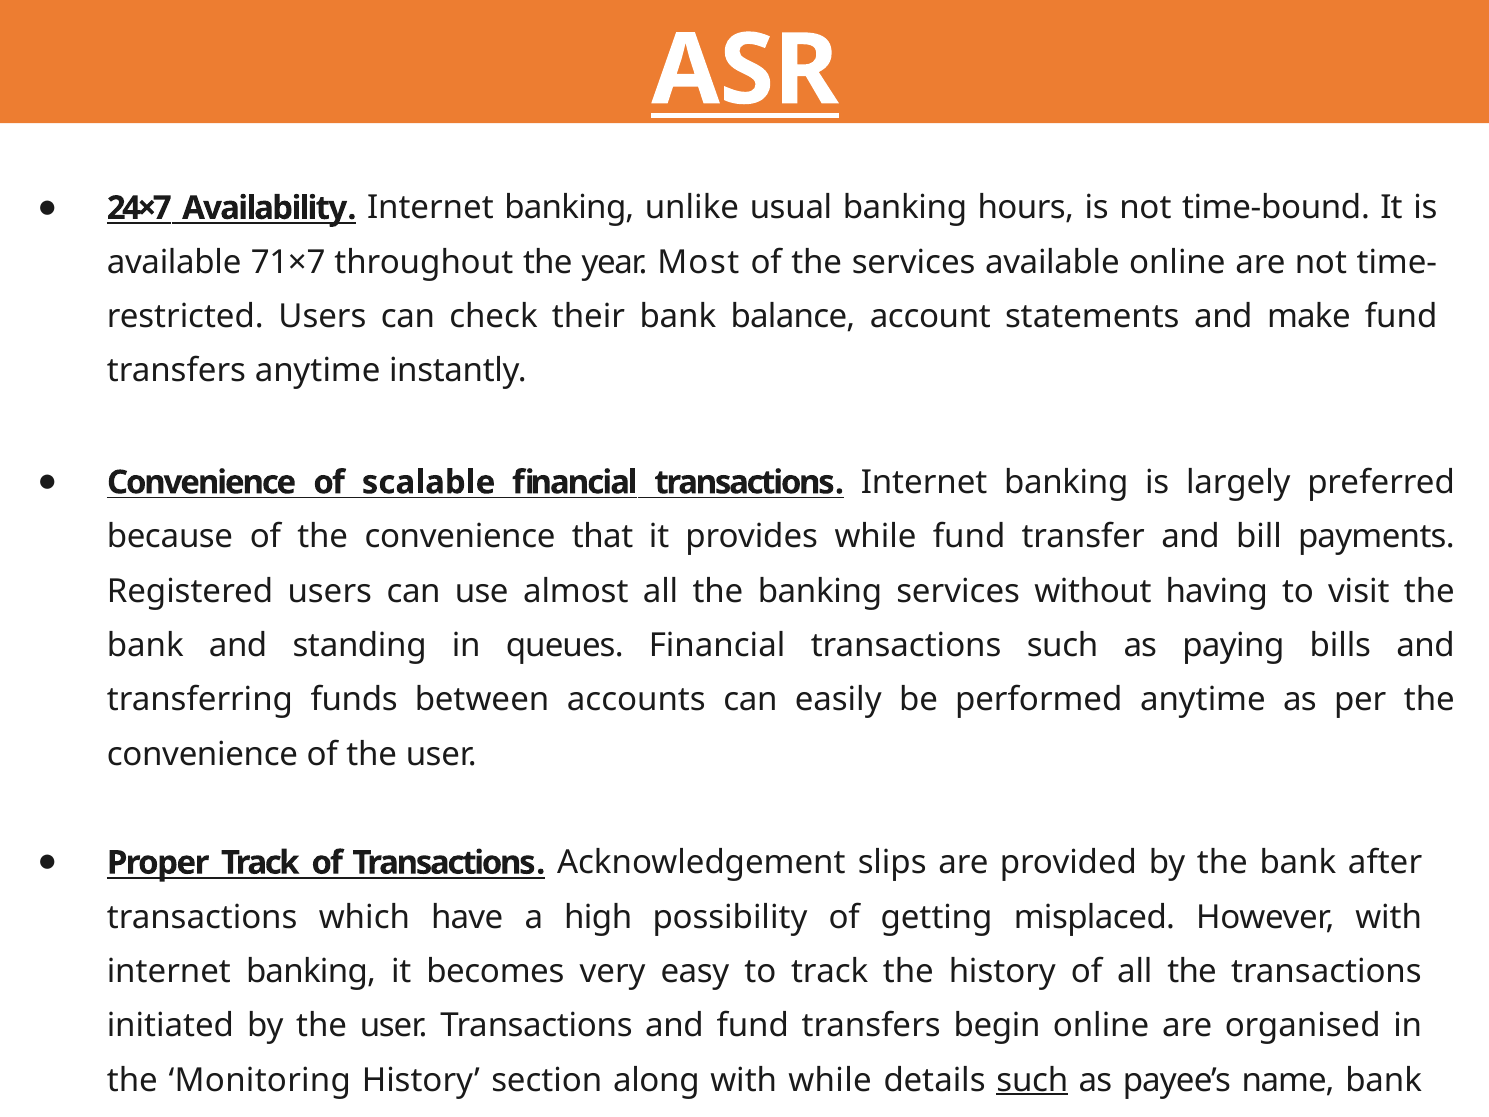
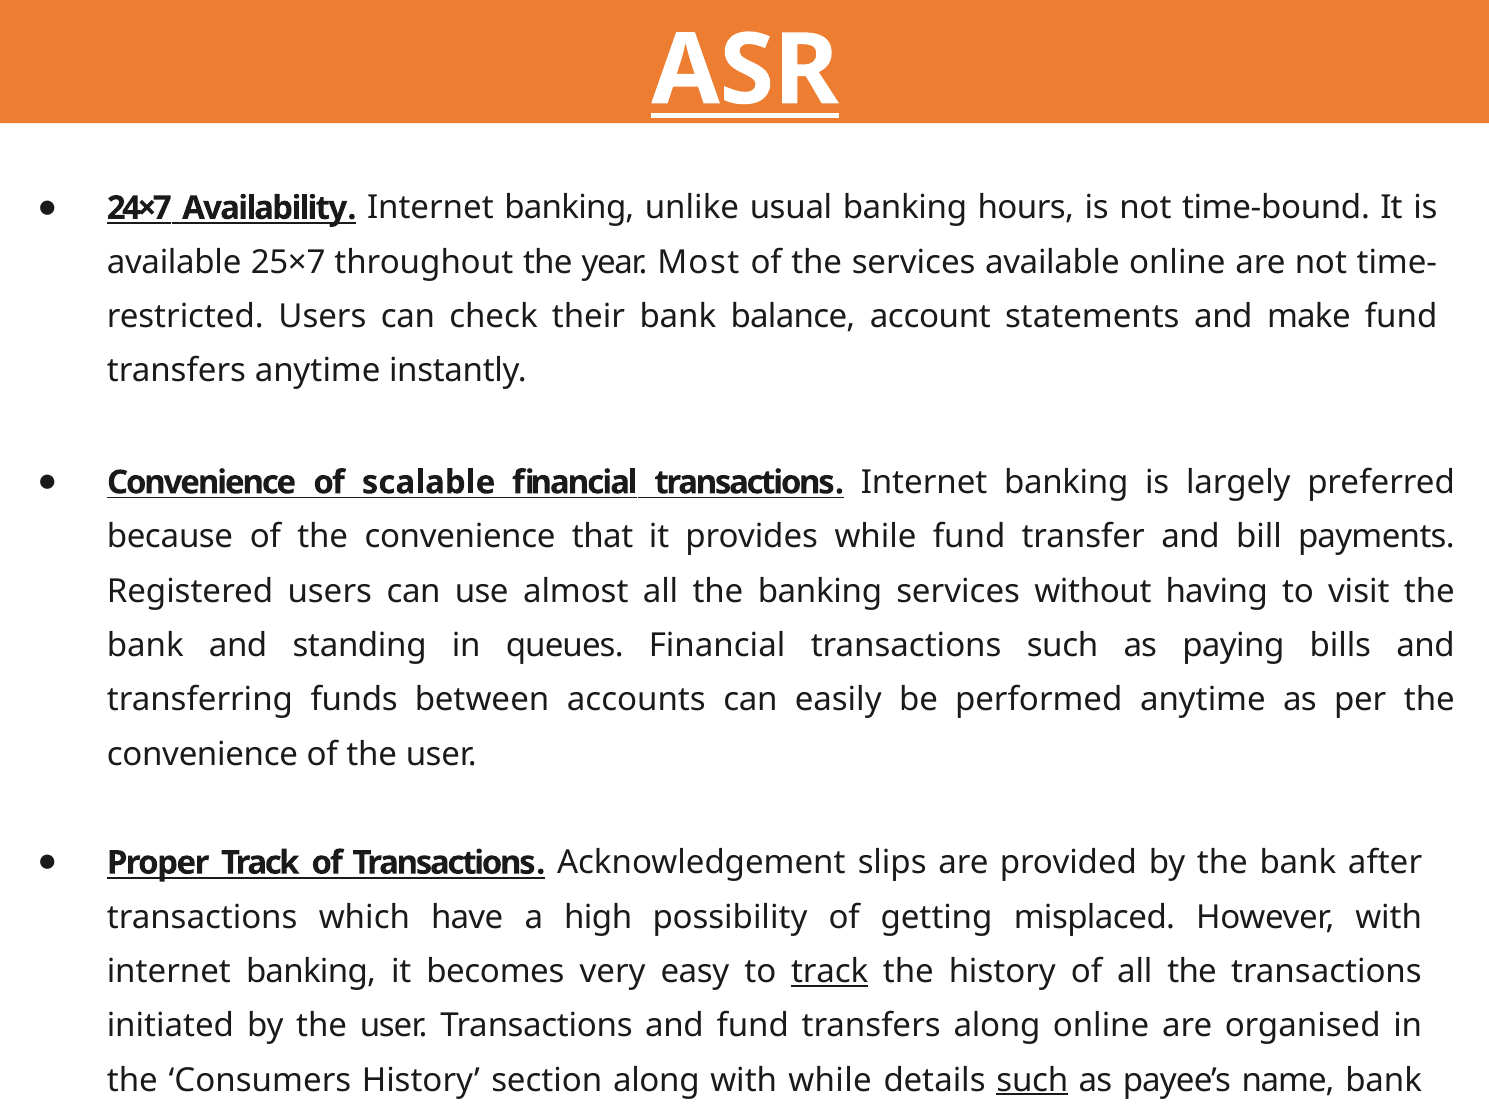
71×7: 71×7 -> 25×7
track at (830, 971) underline: none -> present
transfers begin: begin -> along
Monitoring: Monitoring -> Consumers
